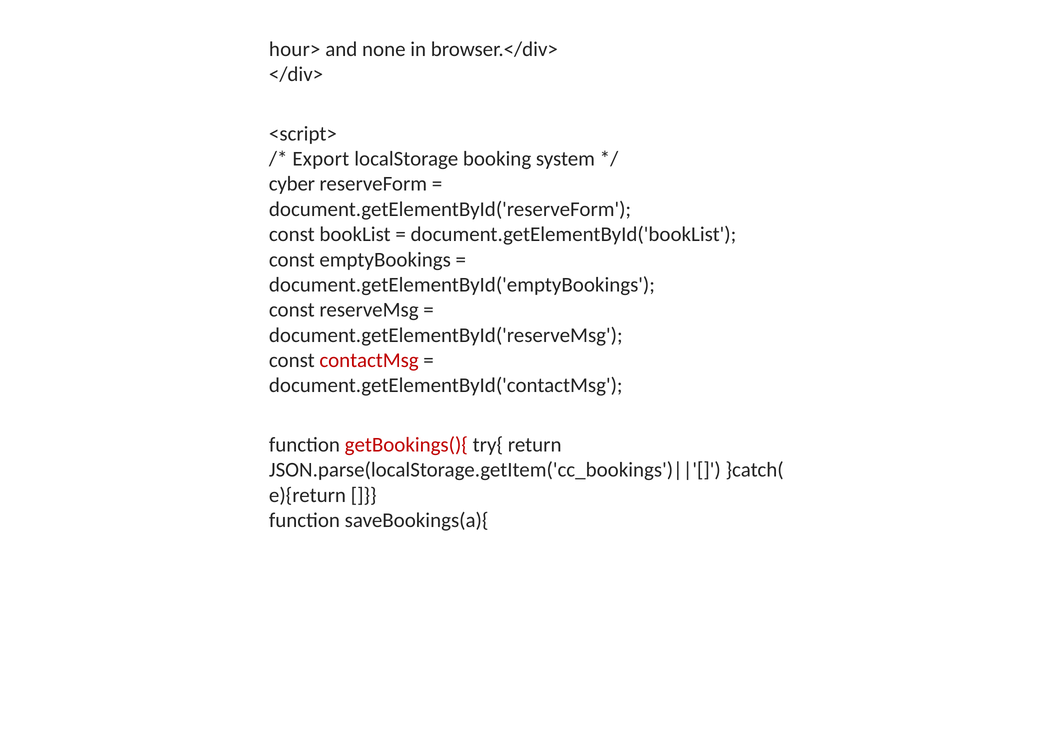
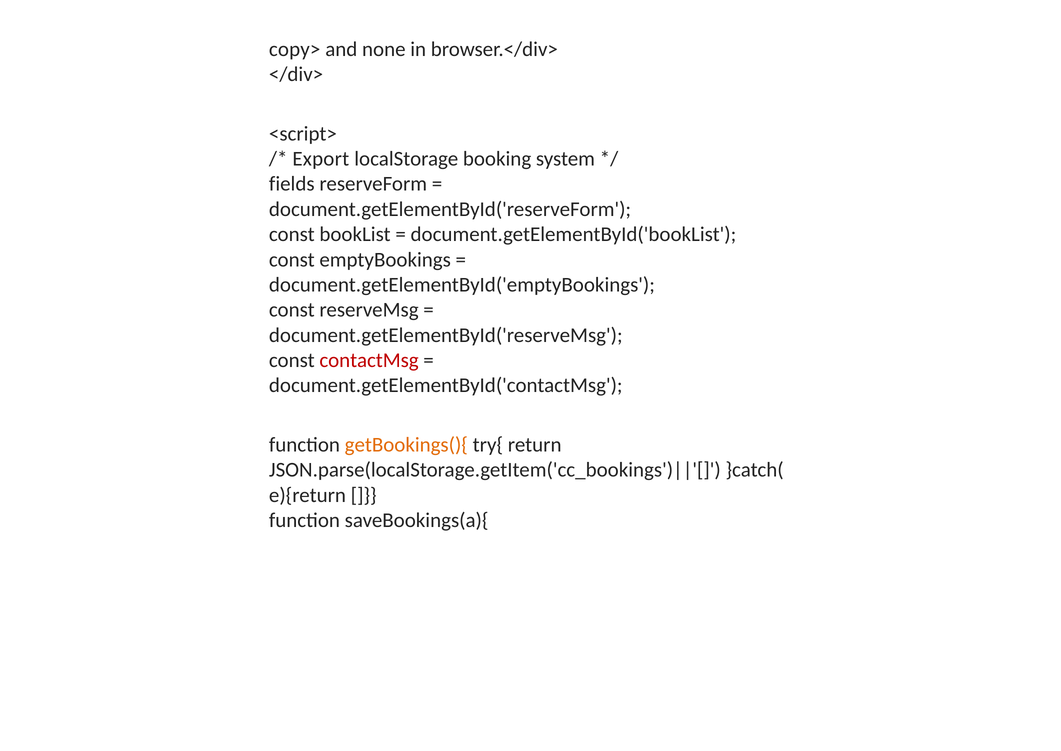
hour>: hour> -> copy>
cyber: cyber -> fields
getBookings(){ colour: red -> orange
